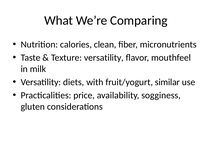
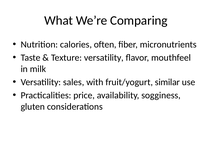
clean: clean -> often
diets: diets -> sales
